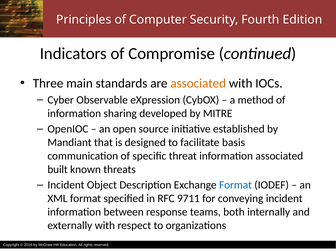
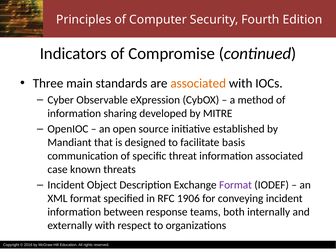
built: built -> case
Format at (235, 185) colour: blue -> purple
9711: 9711 -> 1906
